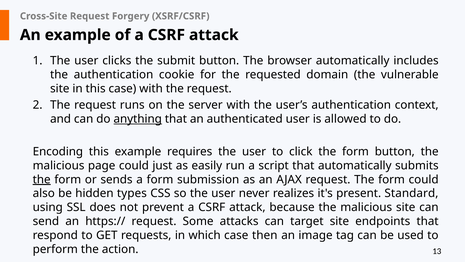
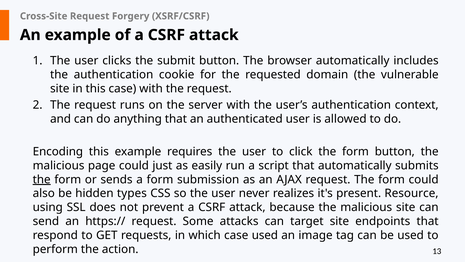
anything underline: present -> none
Standard: Standard -> Resource
case then: then -> used
